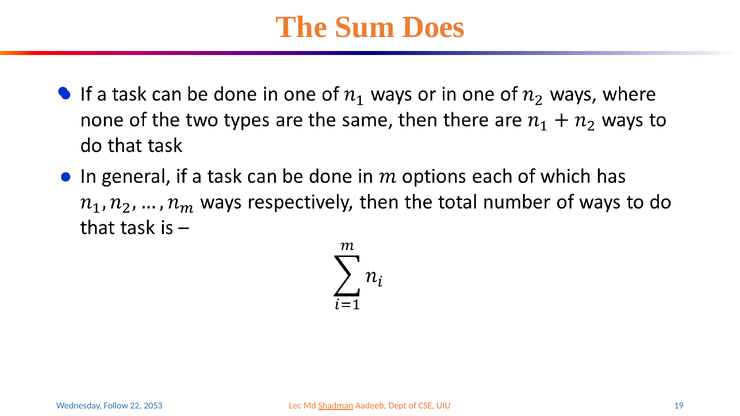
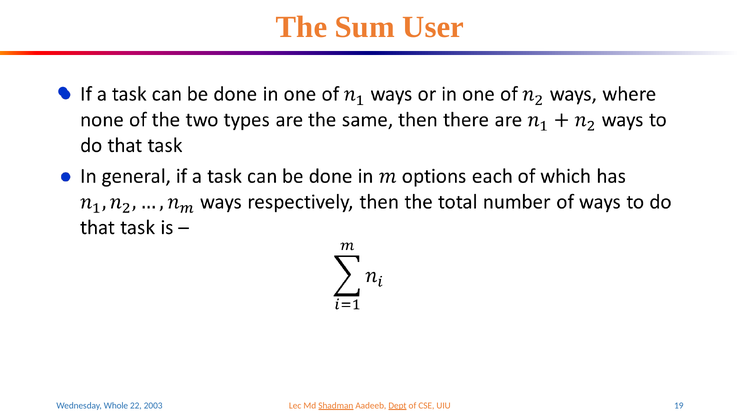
Does: Does -> User
Follow: Follow -> Whole
2053: 2053 -> 2003
Dept underline: none -> present
